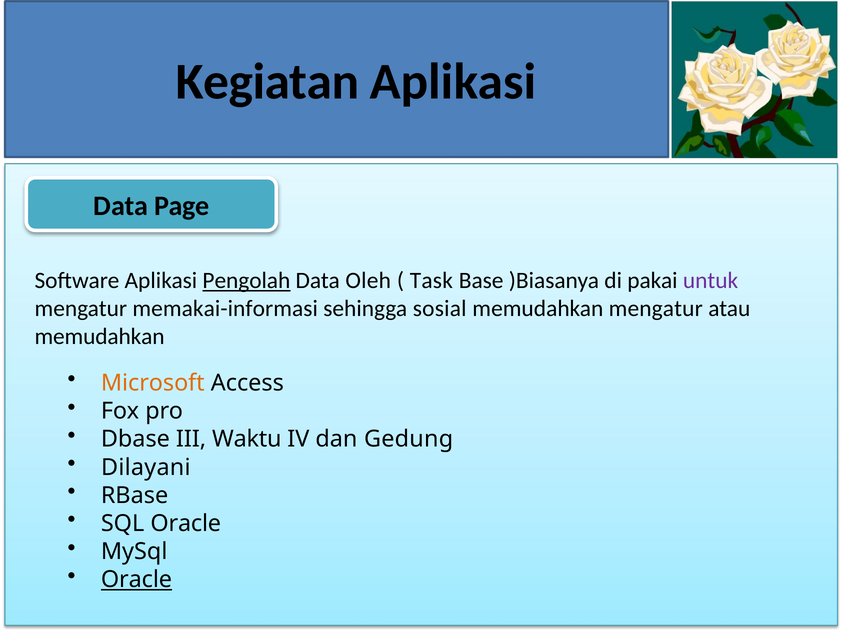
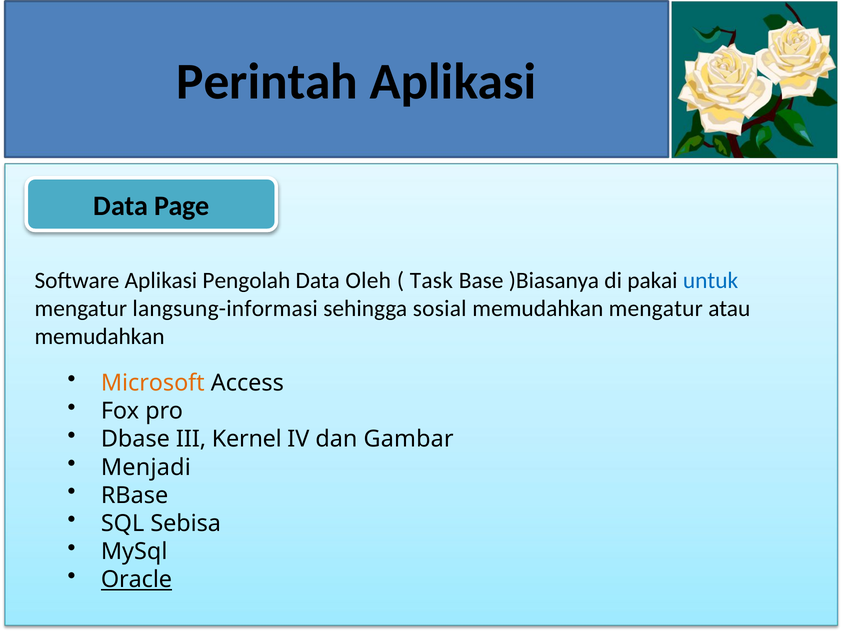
Kegiatan: Kegiatan -> Perintah
Pengolah underline: present -> none
untuk colour: purple -> blue
memakai-informasi: memakai-informasi -> langsung-informasi
Waktu: Waktu -> Kernel
Gedung: Gedung -> Gambar
Dilayani: Dilayani -> Menjadi
SQL Oracle: Oracle -> Sebisa
